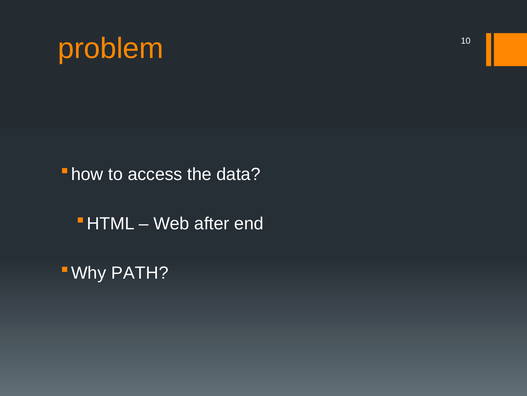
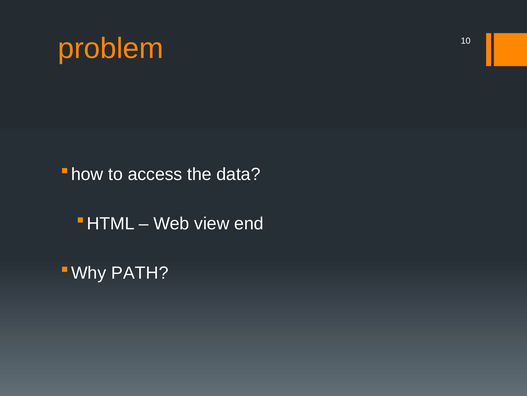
after: after -> view
